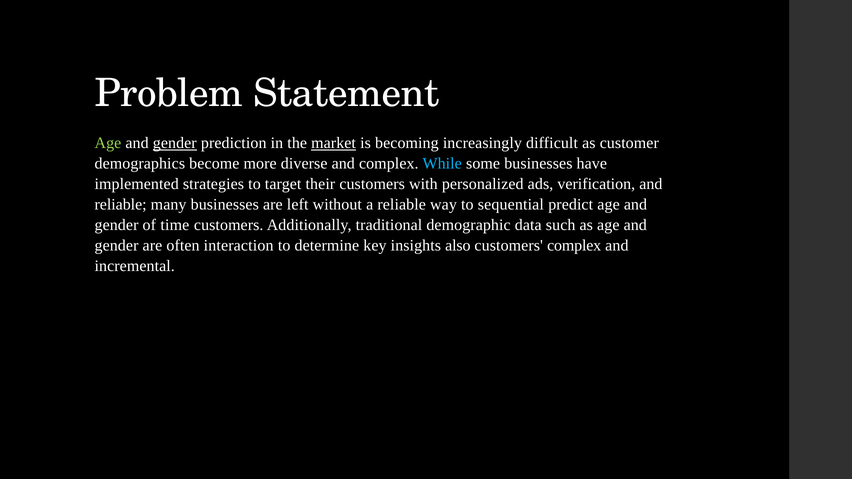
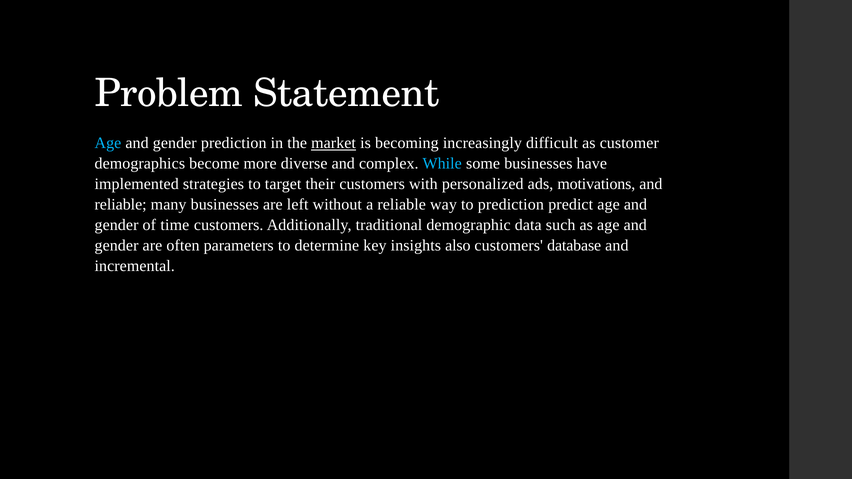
Age at (108, 143) colour: light green -> light blue
gender at (175, 143) underline: present -> none
verification: verification -> motivations
to sequential: sequential -> prediction
interaction: interaction -> parameters
customers complex: complex -> database
